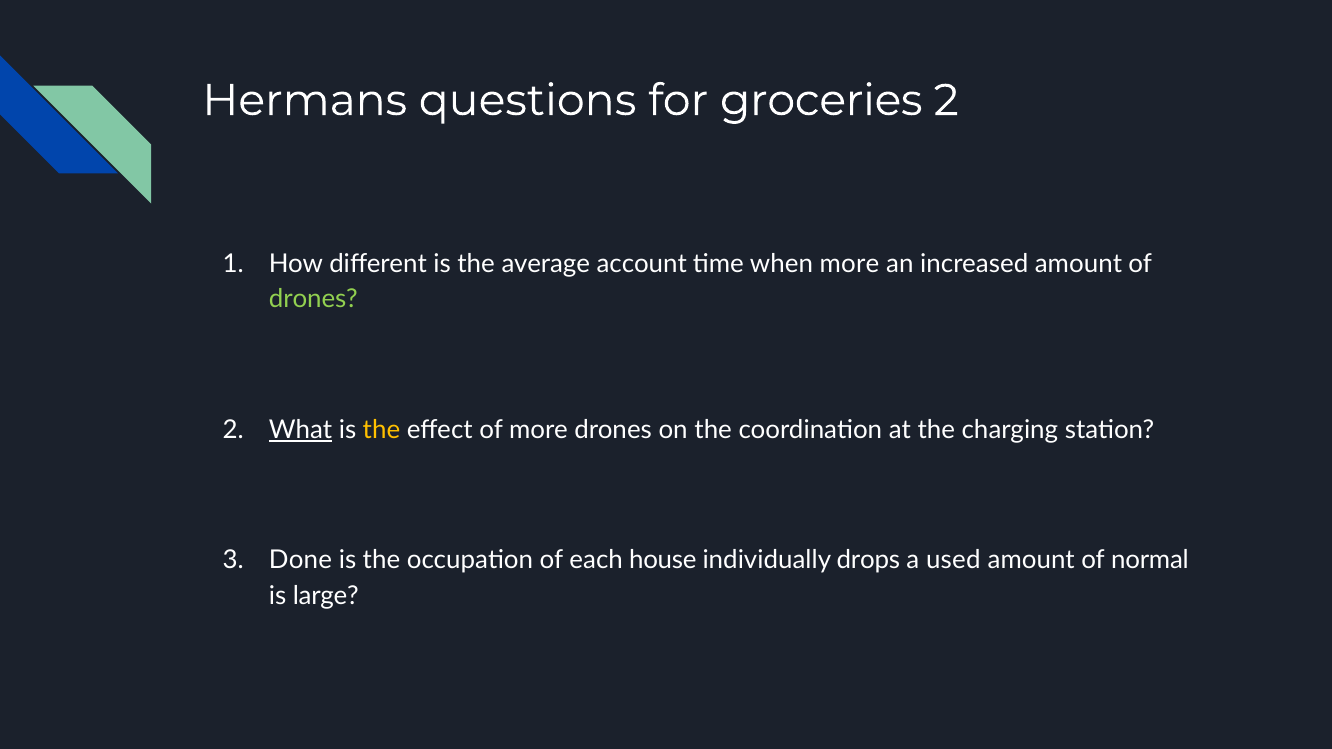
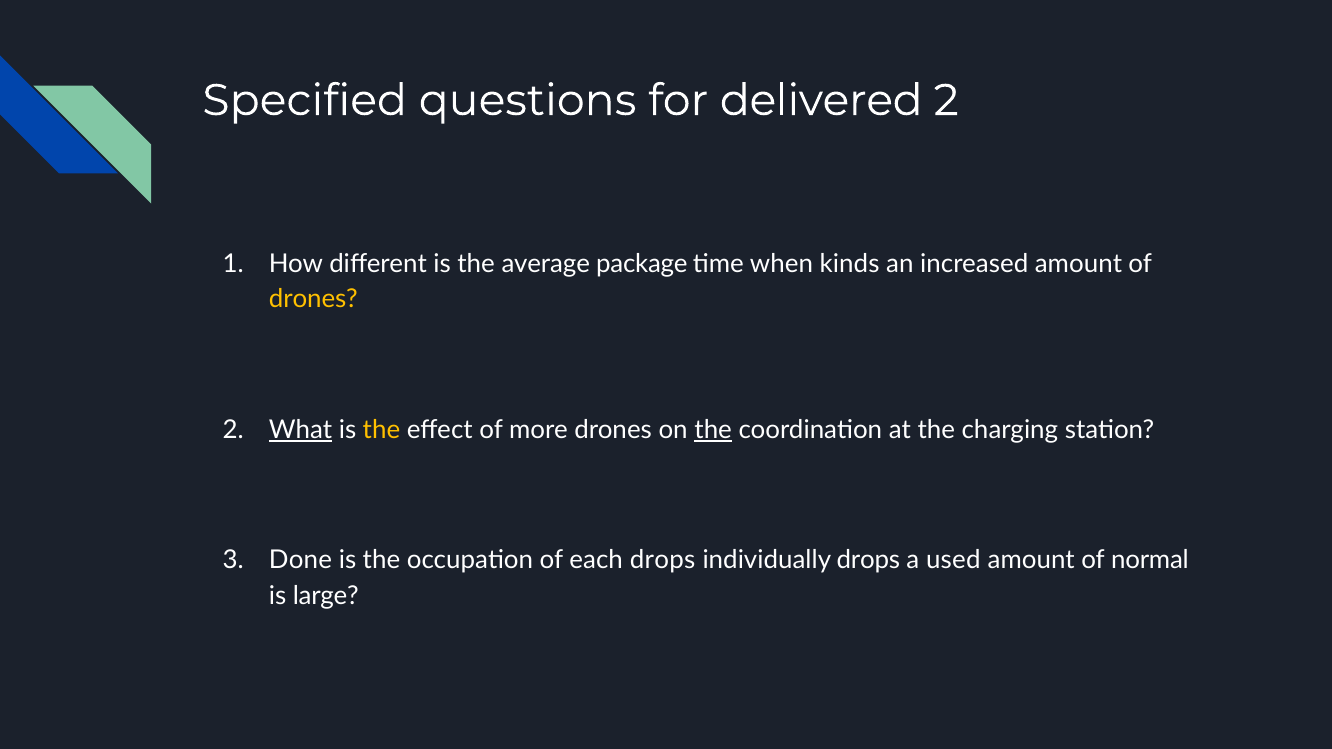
Hermans: Hermans -> Specified
groceries: groceries -> delivered
account: account -> package
when more: more -> kinds
drones at (313, 299) colour: light green -> yellow
the at (713, 430) underline: none -> present
each house: house -> drops
